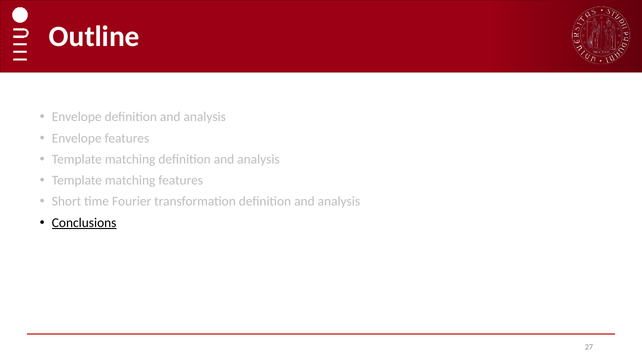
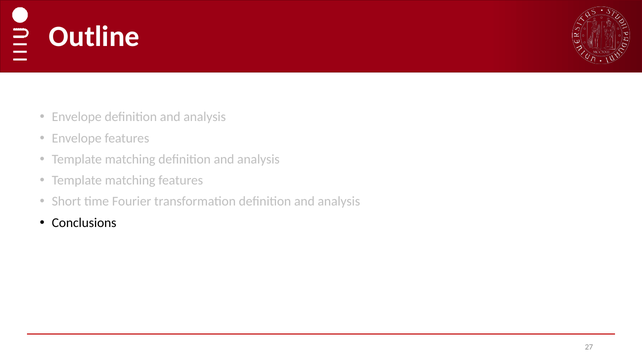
Conclusions underline: present -> none
